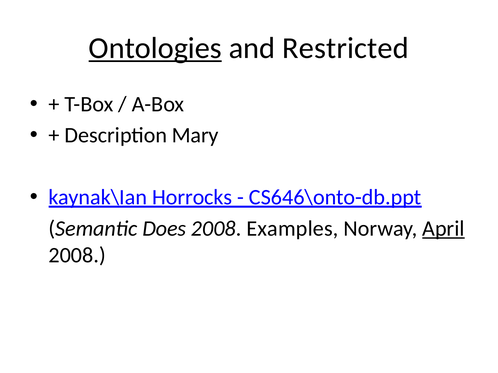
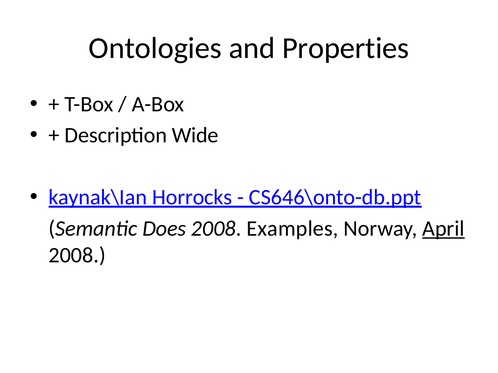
Ontologies underline: present -> none
Restricted: Restricted -> Properties
Mary: Mary -> Wide
